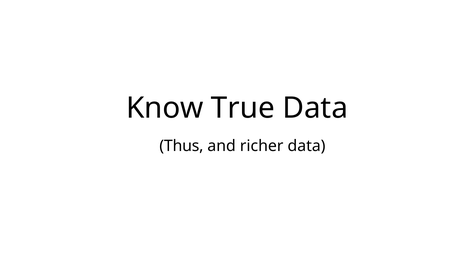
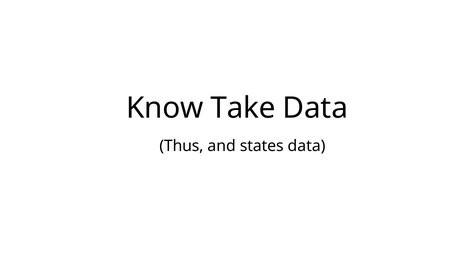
True: True -> Take
richer: richer -> states
